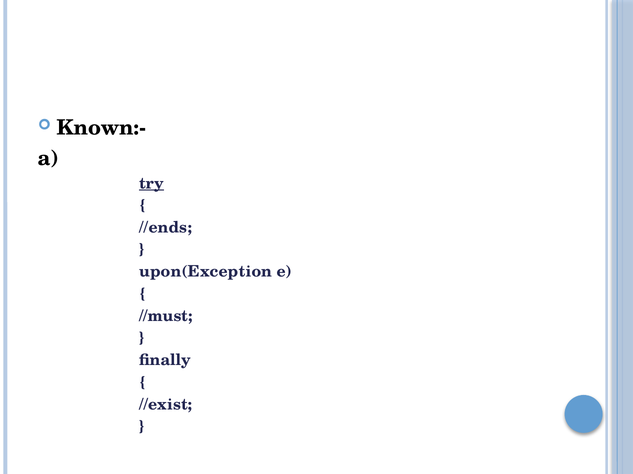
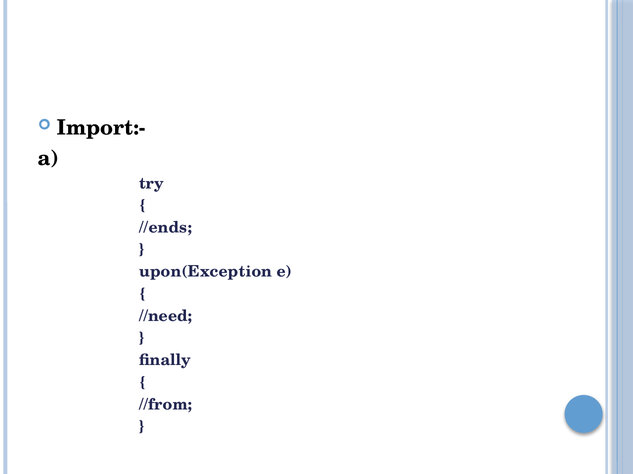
Known:-: Known:- -> Import:-
try underline: present -> none
//must: //must -> //need
//exist: //exist -> //from
